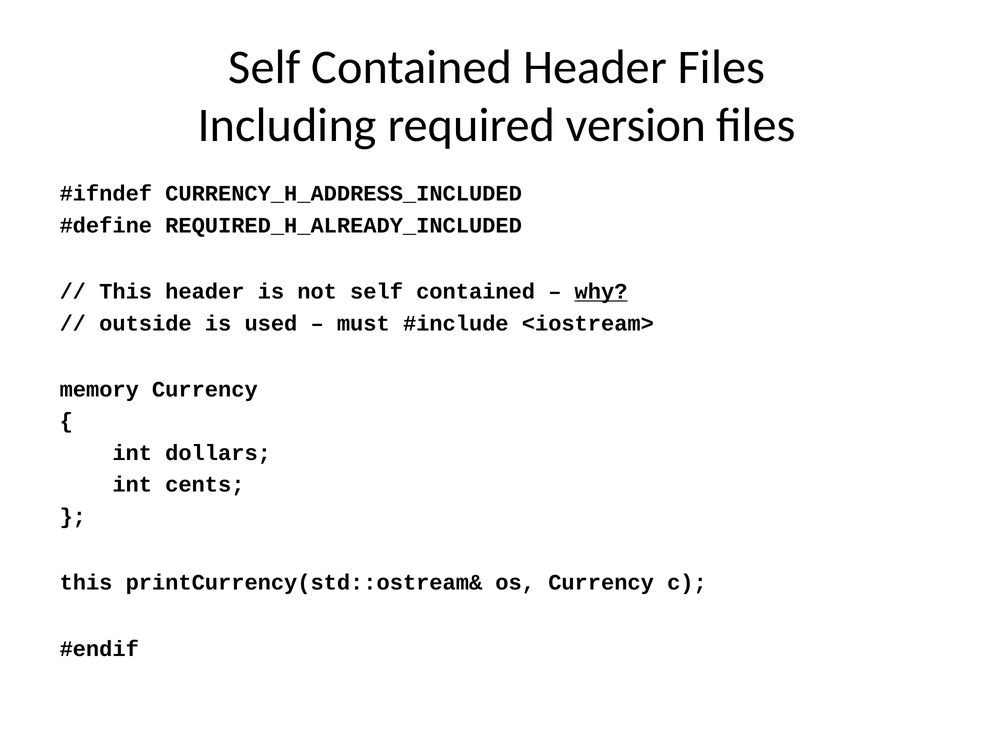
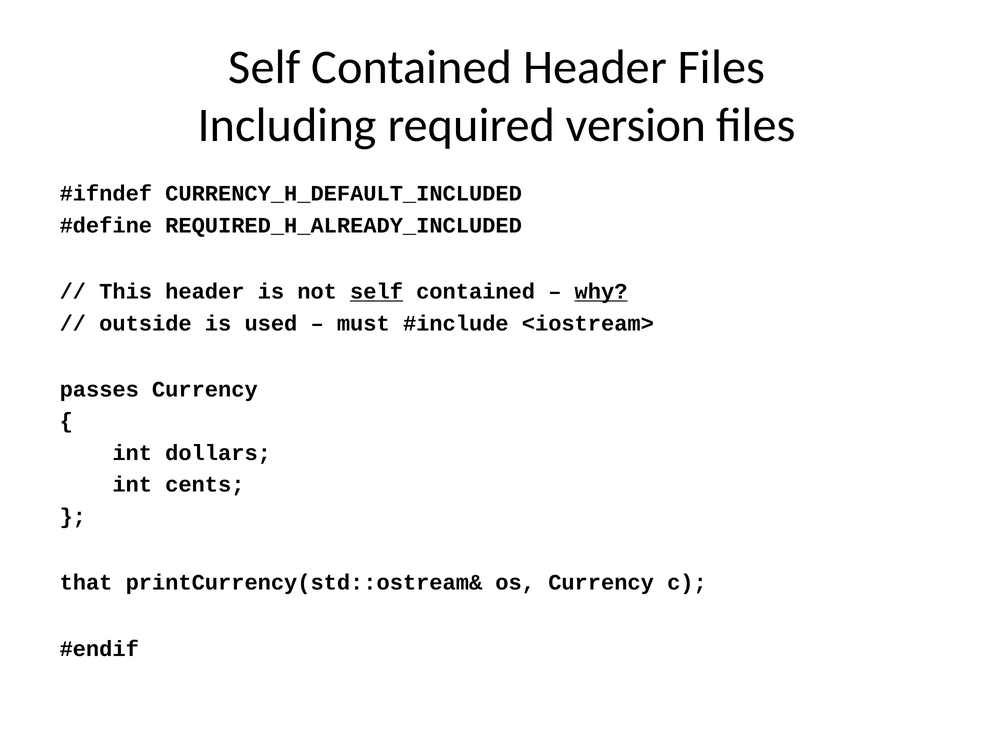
CURRENCY_H_ADDRESS_INCLUDED: CURRENCY_H_ADDRESS_INCLUDED -> CURRENCY_H_DEFAULT_INCLUDED
self at (377, 292) underline: none -> present
memory: memory -> passes
this at (86, 583): this -> that
